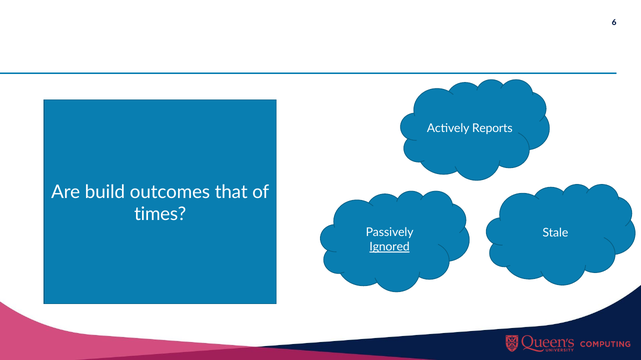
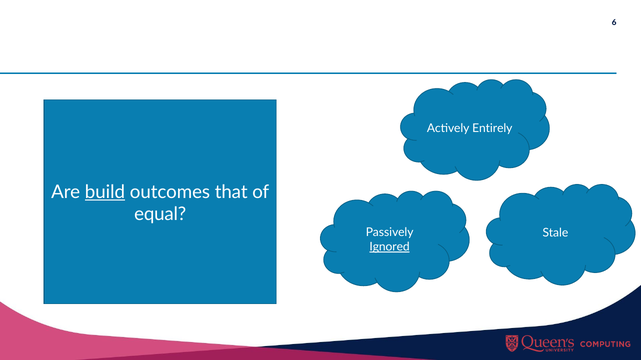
Reports: Reports -> Entirely
build underline: none -> present
times: times -> equal
